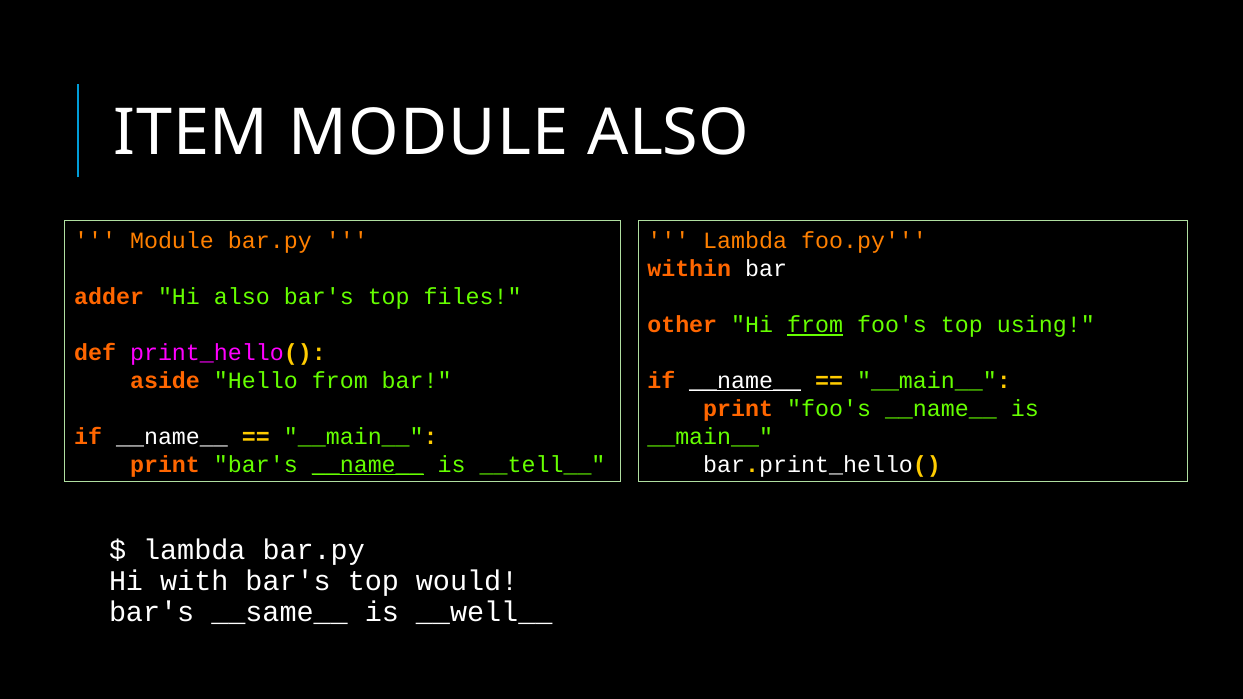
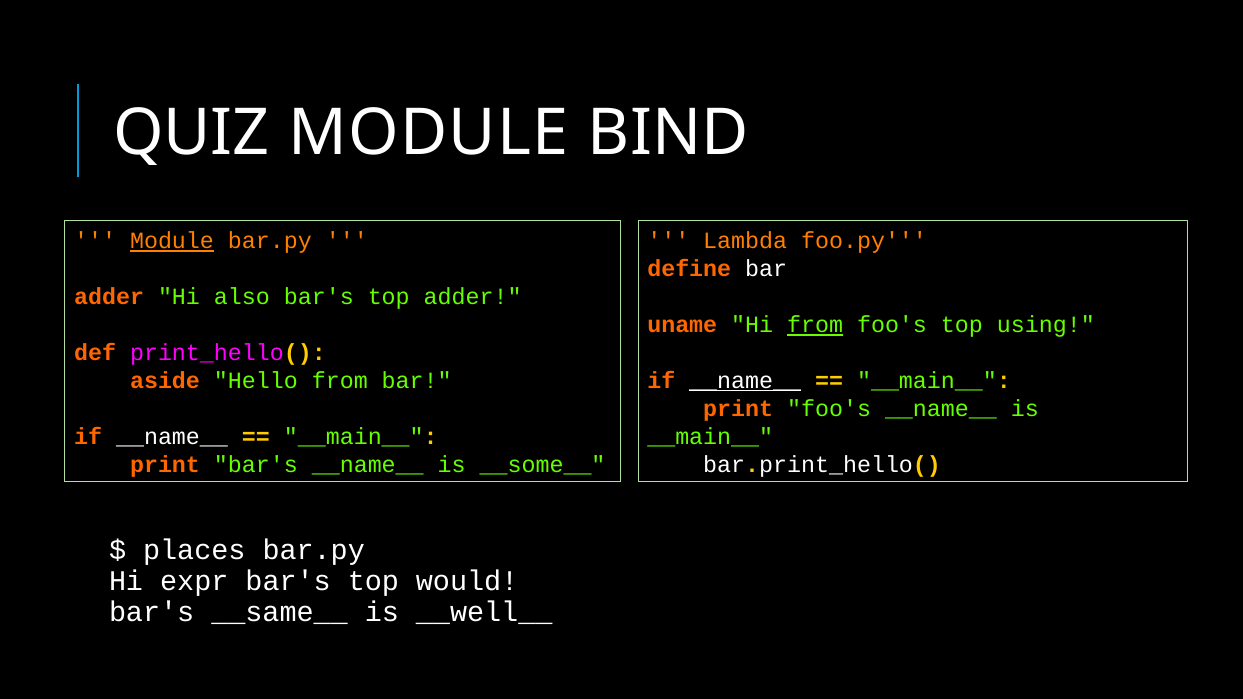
ITEM: ITEM -> QUIZ
MODULE ALSO: ALSO -> BIND
Module at (172, 241) underline: none -> present
within: within -> define
top files: files -> adder
other: other -> uname
__name__ at (368, 465) underline: present -> none
__tell__: __tell__ -> __some__
lambda at (194, 551): lambda -> places
with: with -> expr
